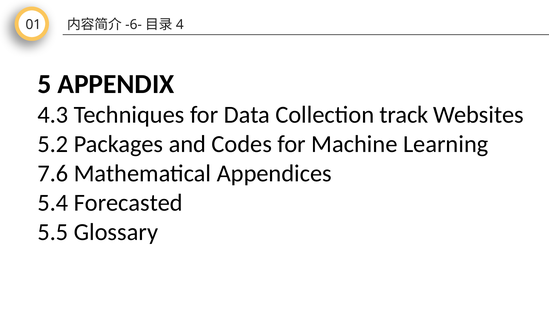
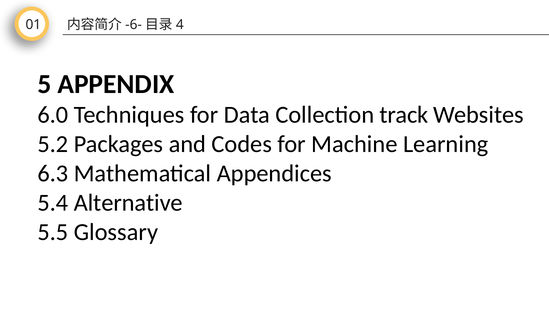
4.3: 4.3 -> 6.0
7.6: 7.6 -> 6.3
Forecasted: Forecasted -> Alternative
